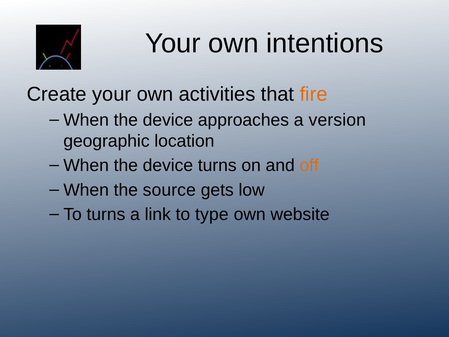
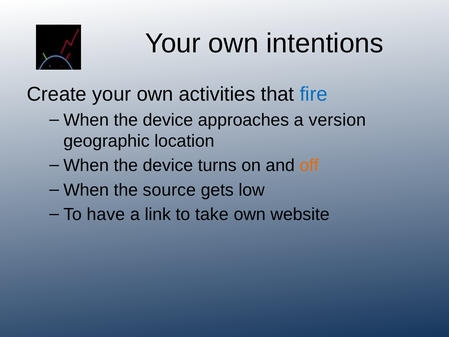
fire colour: orange -> blue
To turns: turns -> have
type: type -> take
